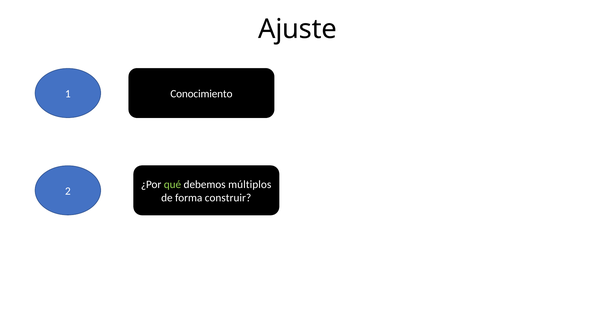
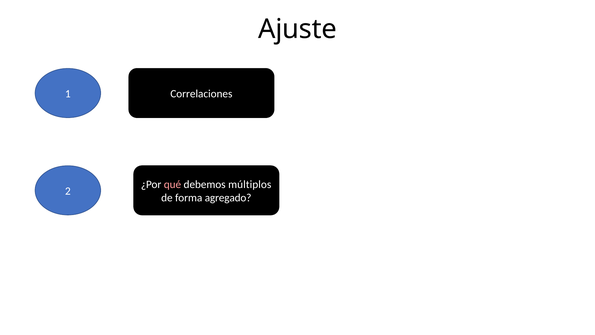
Conocimiento: Conocimiento -> Correlaciones
qué colour: light green -> pink
construir: construir -> agregado
